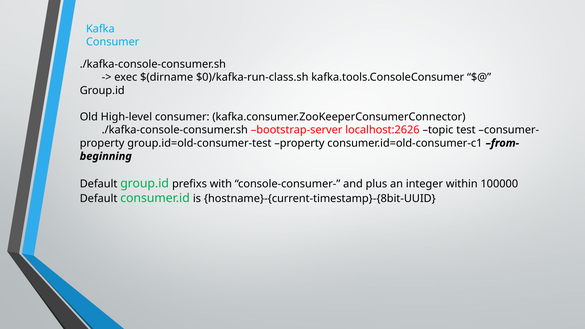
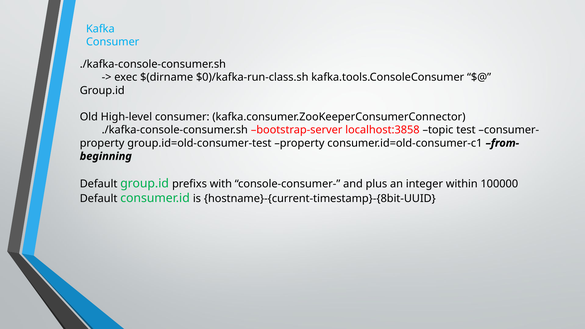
localhost:2626: localhost:2626 -> localhost:3858
